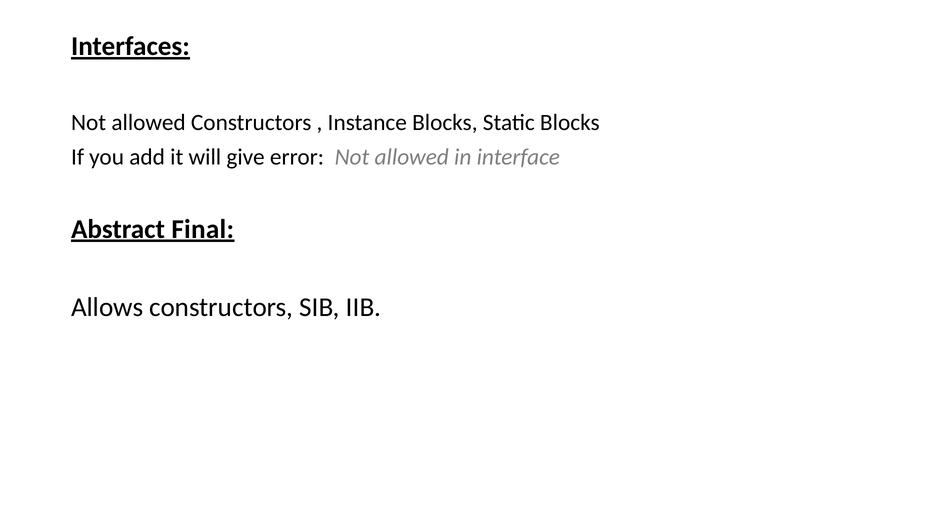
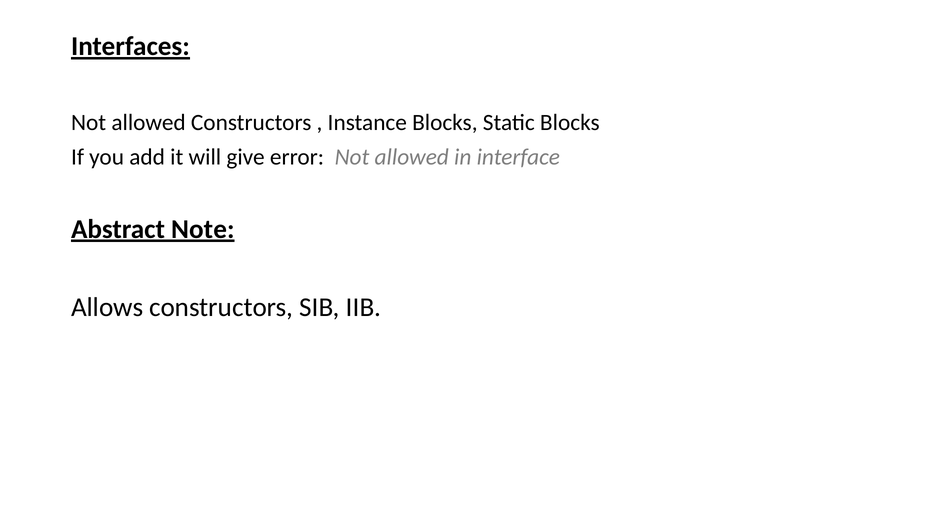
Final: Final -> Note
